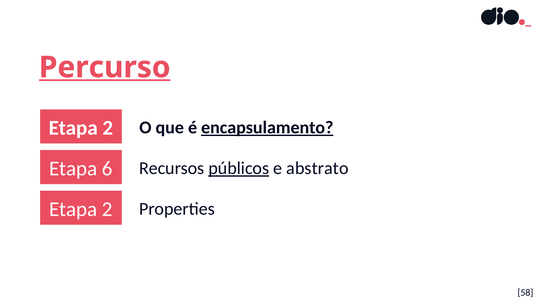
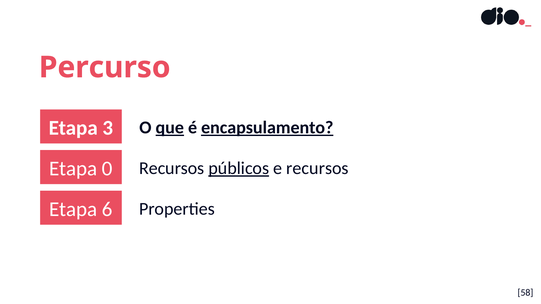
Percurso underline: present -> none
2 at (108, 128): 2 -> 3
que underline: none -> present
6: 6 -> 0
e abstrato: abstrato -> recursos
2 at (107, 209): 2 -> 6
